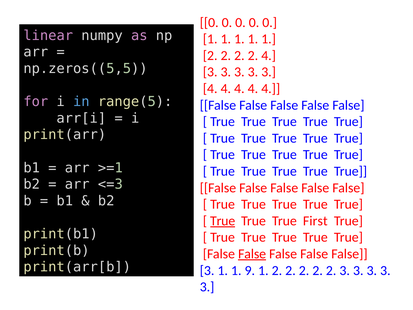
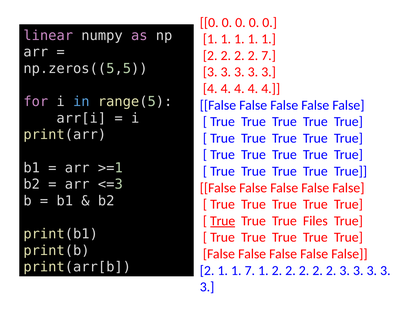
2 4: 4 -> 7
First: First -> Files
False at (252, 254) underline: present -> none
3 at (207, 270): 3 -> 2
1 9: 9 -> 7
